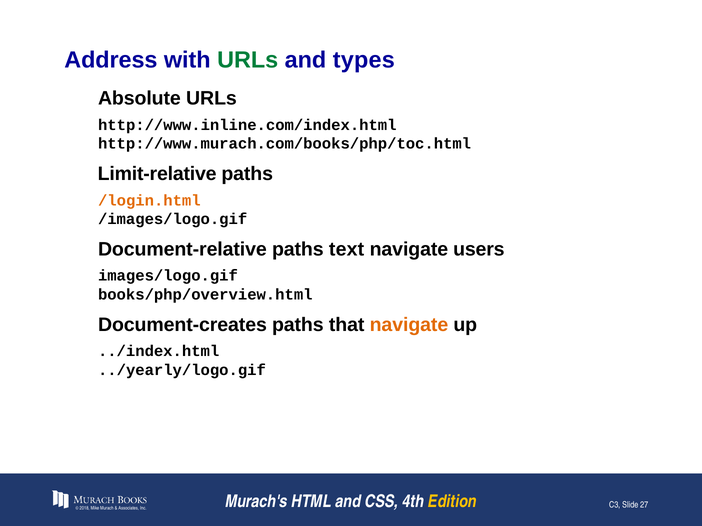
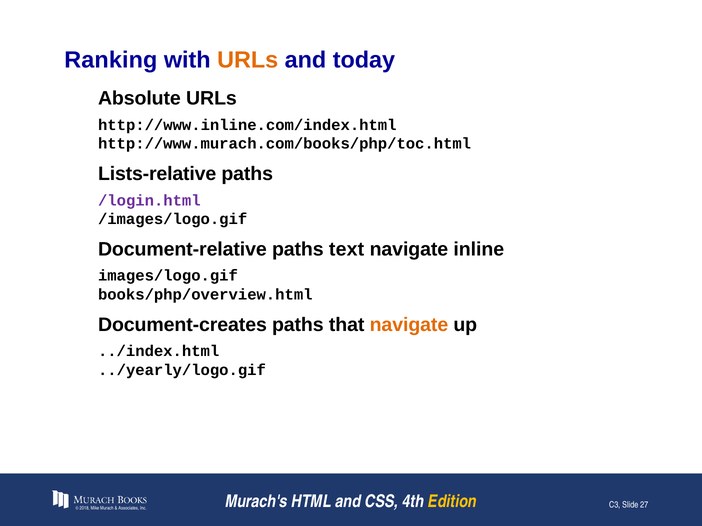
Address: Address -> Ranking
URLs at (248, 60) colour: green -> orange
types: types -> today
Limit-relative: Limit-relative -> Lists-relative
/login.html colour: orange -> purple
users: users -> inline
